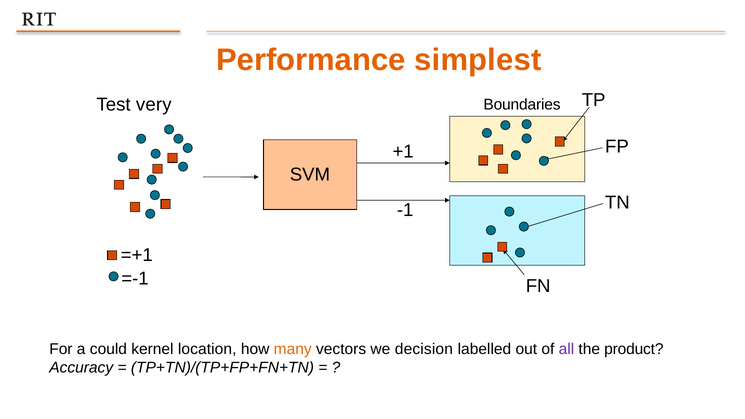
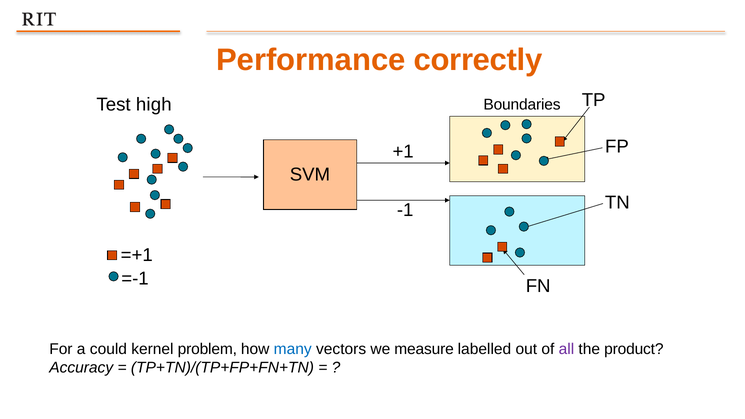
simplest: simplest -> correctly
very: very -> high
location: location -> problem
many colour: orange -> blue
decision: decision -> measure
